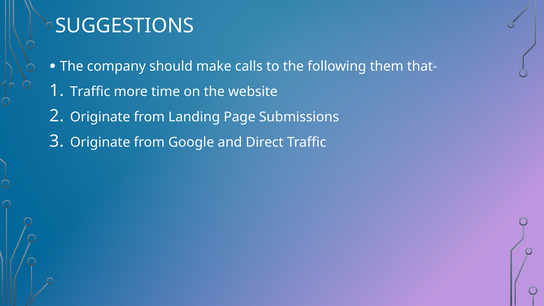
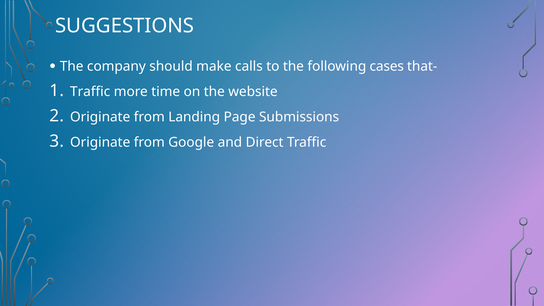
them: them -> cases
